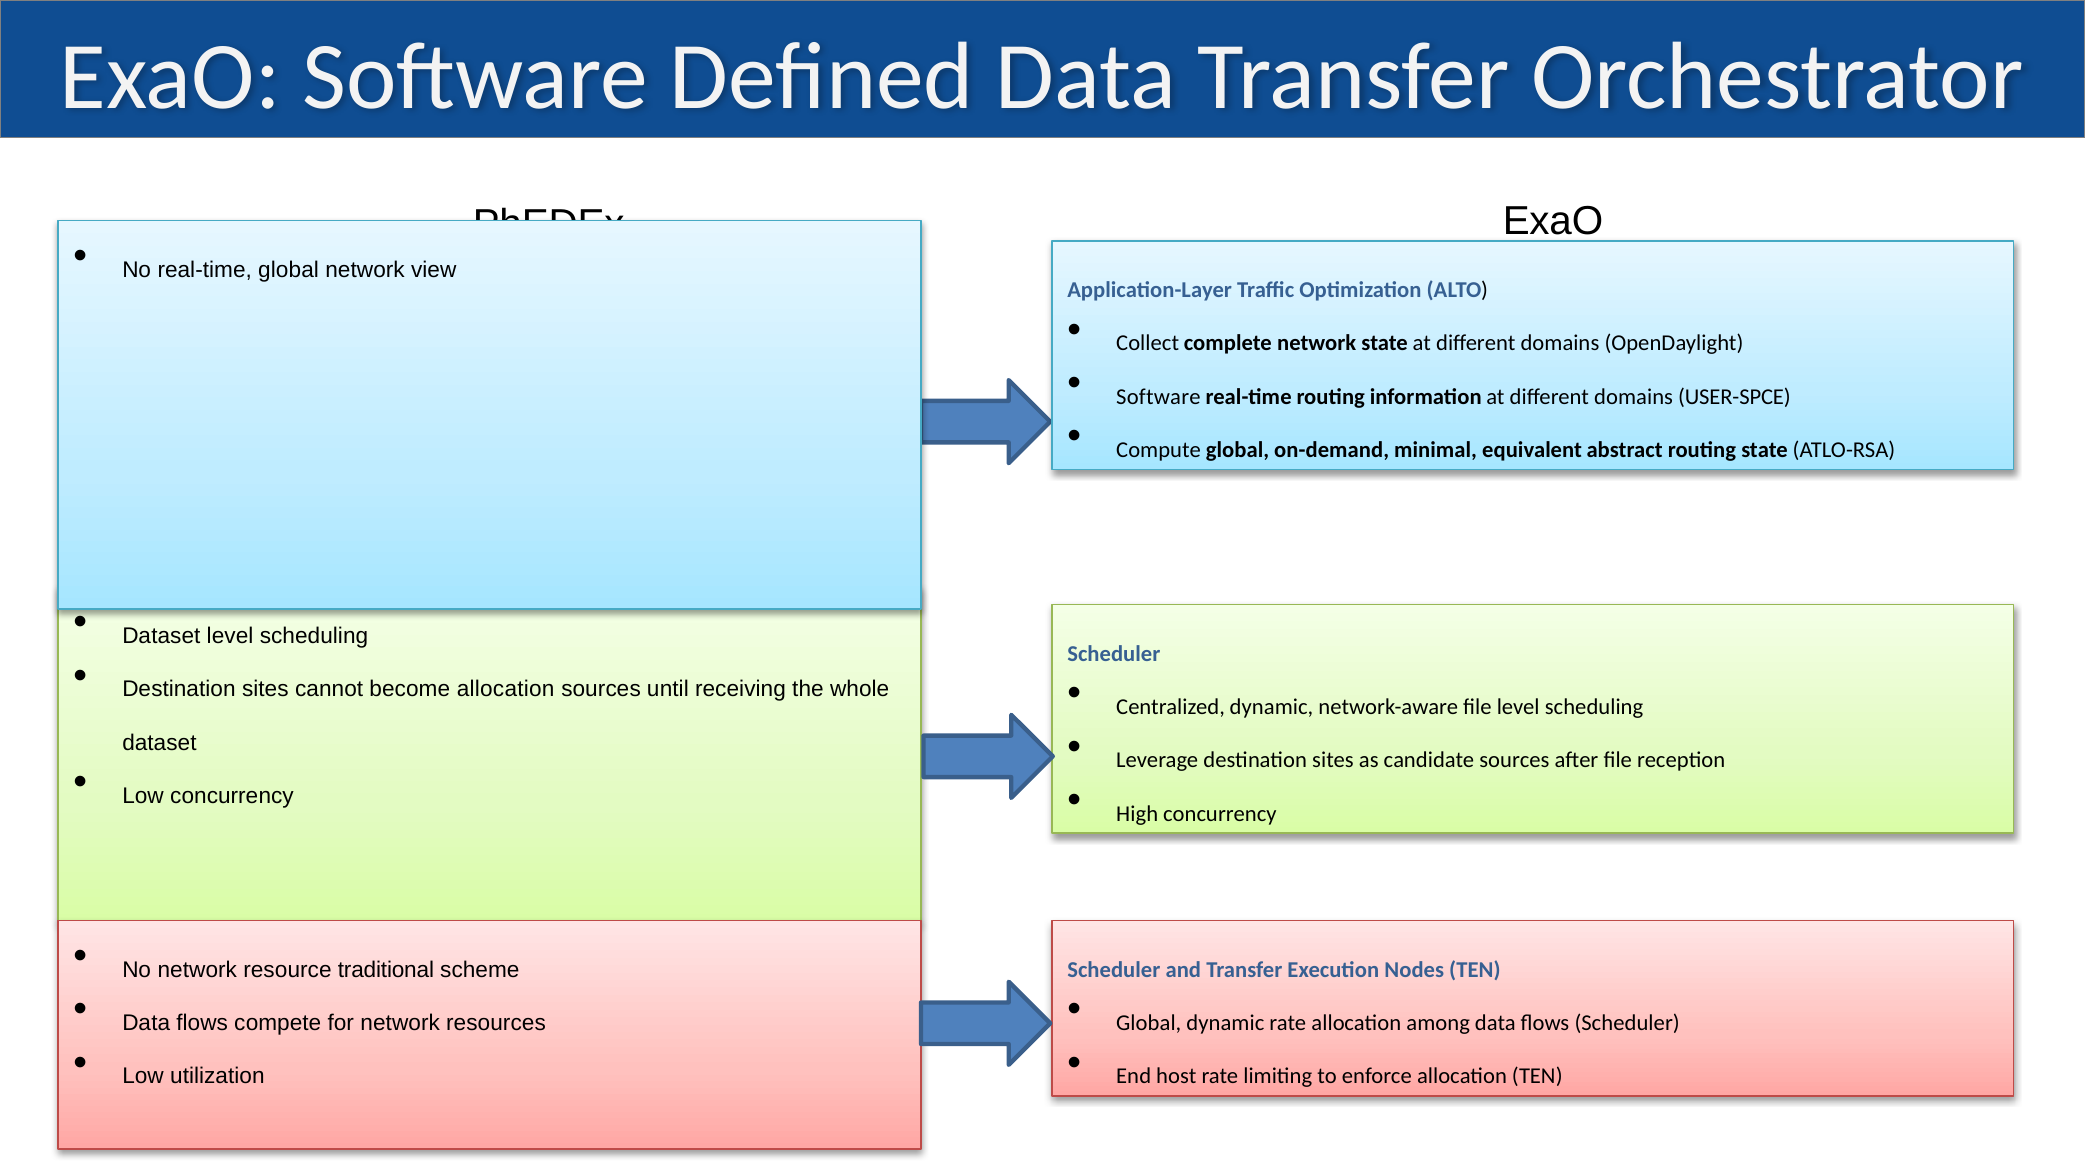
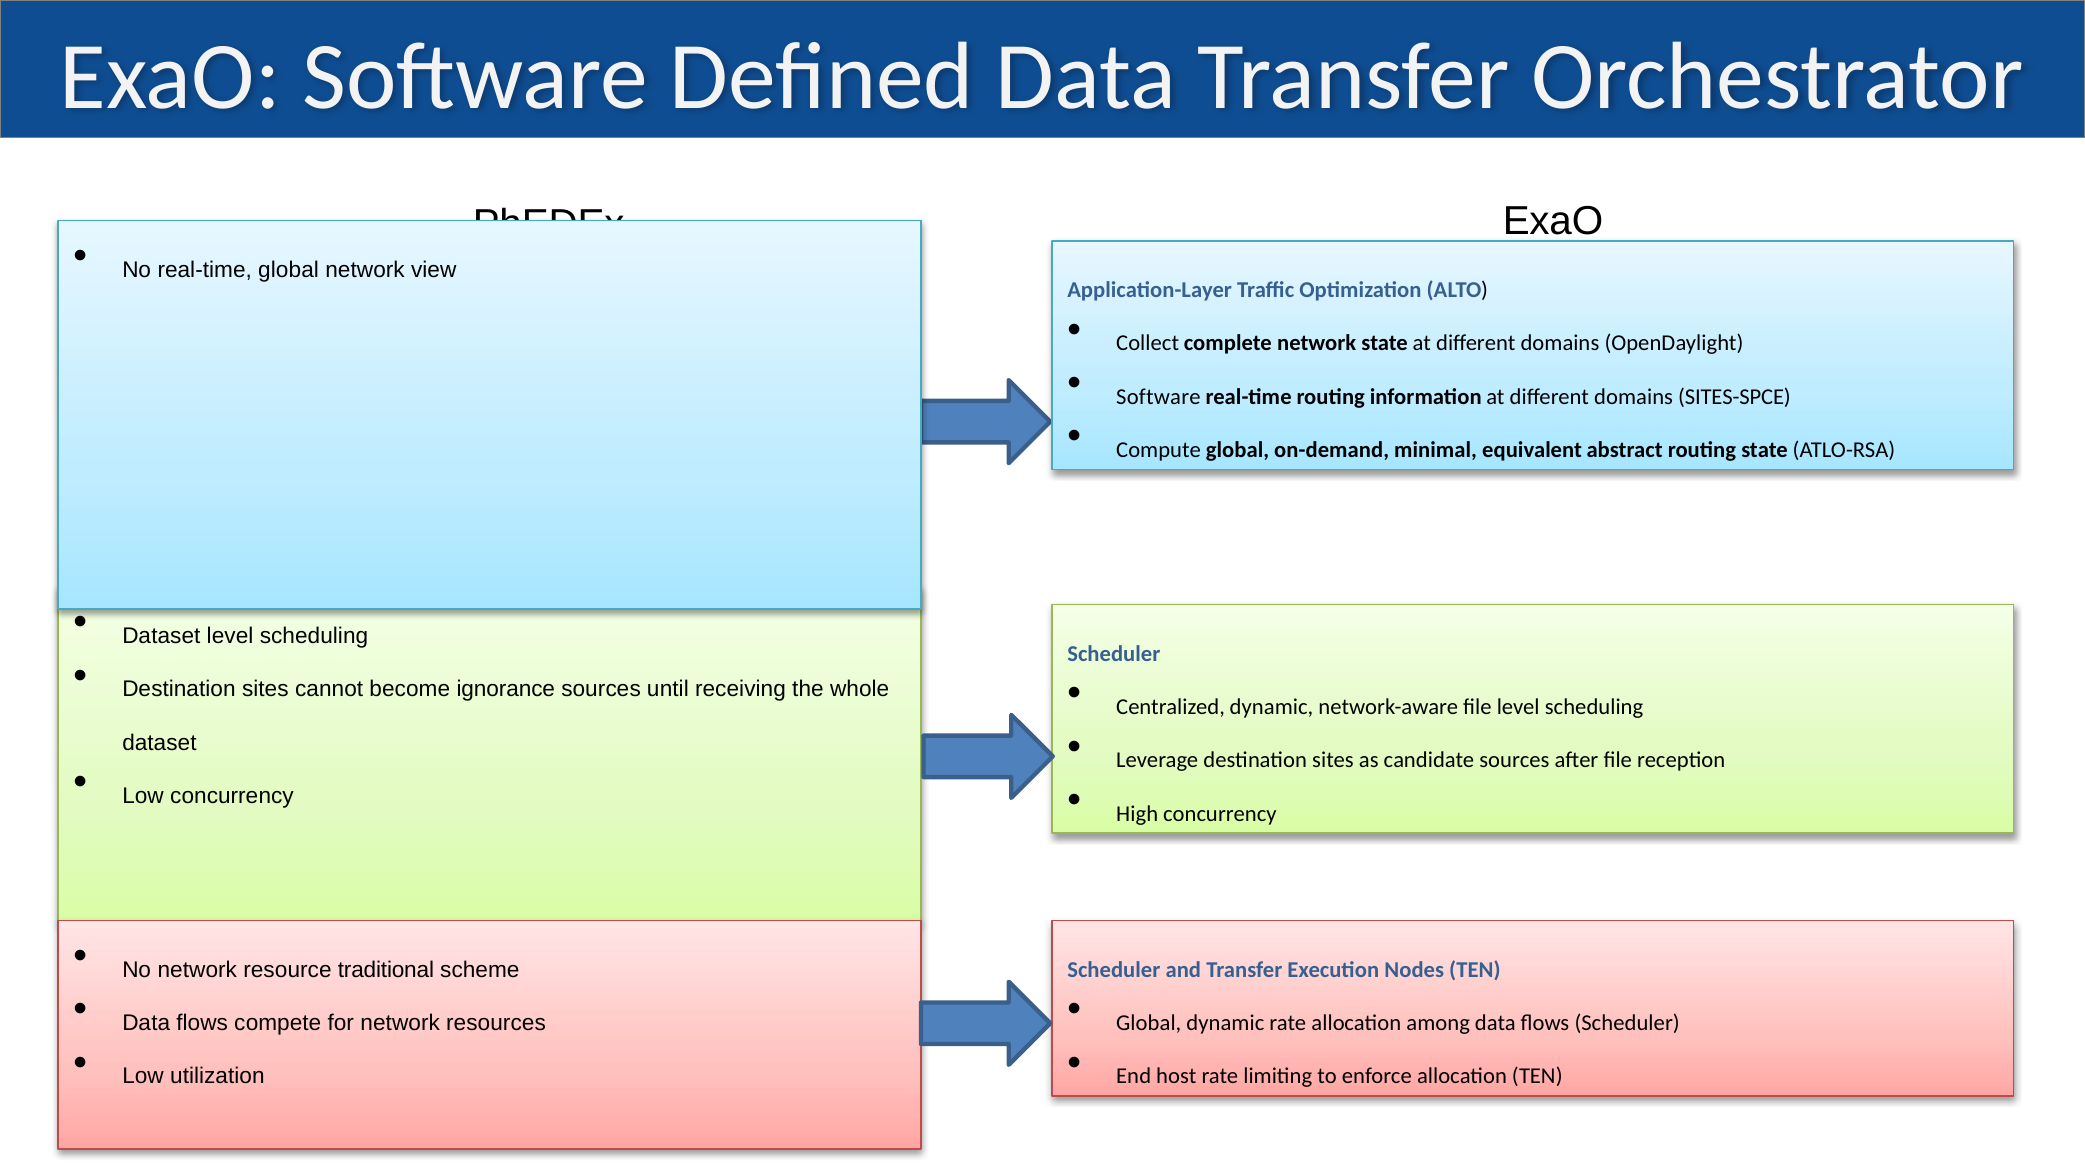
USER-SPCE: USER-SPCE -> SITES-SPCE
become allocation: allocation -> ignorance
